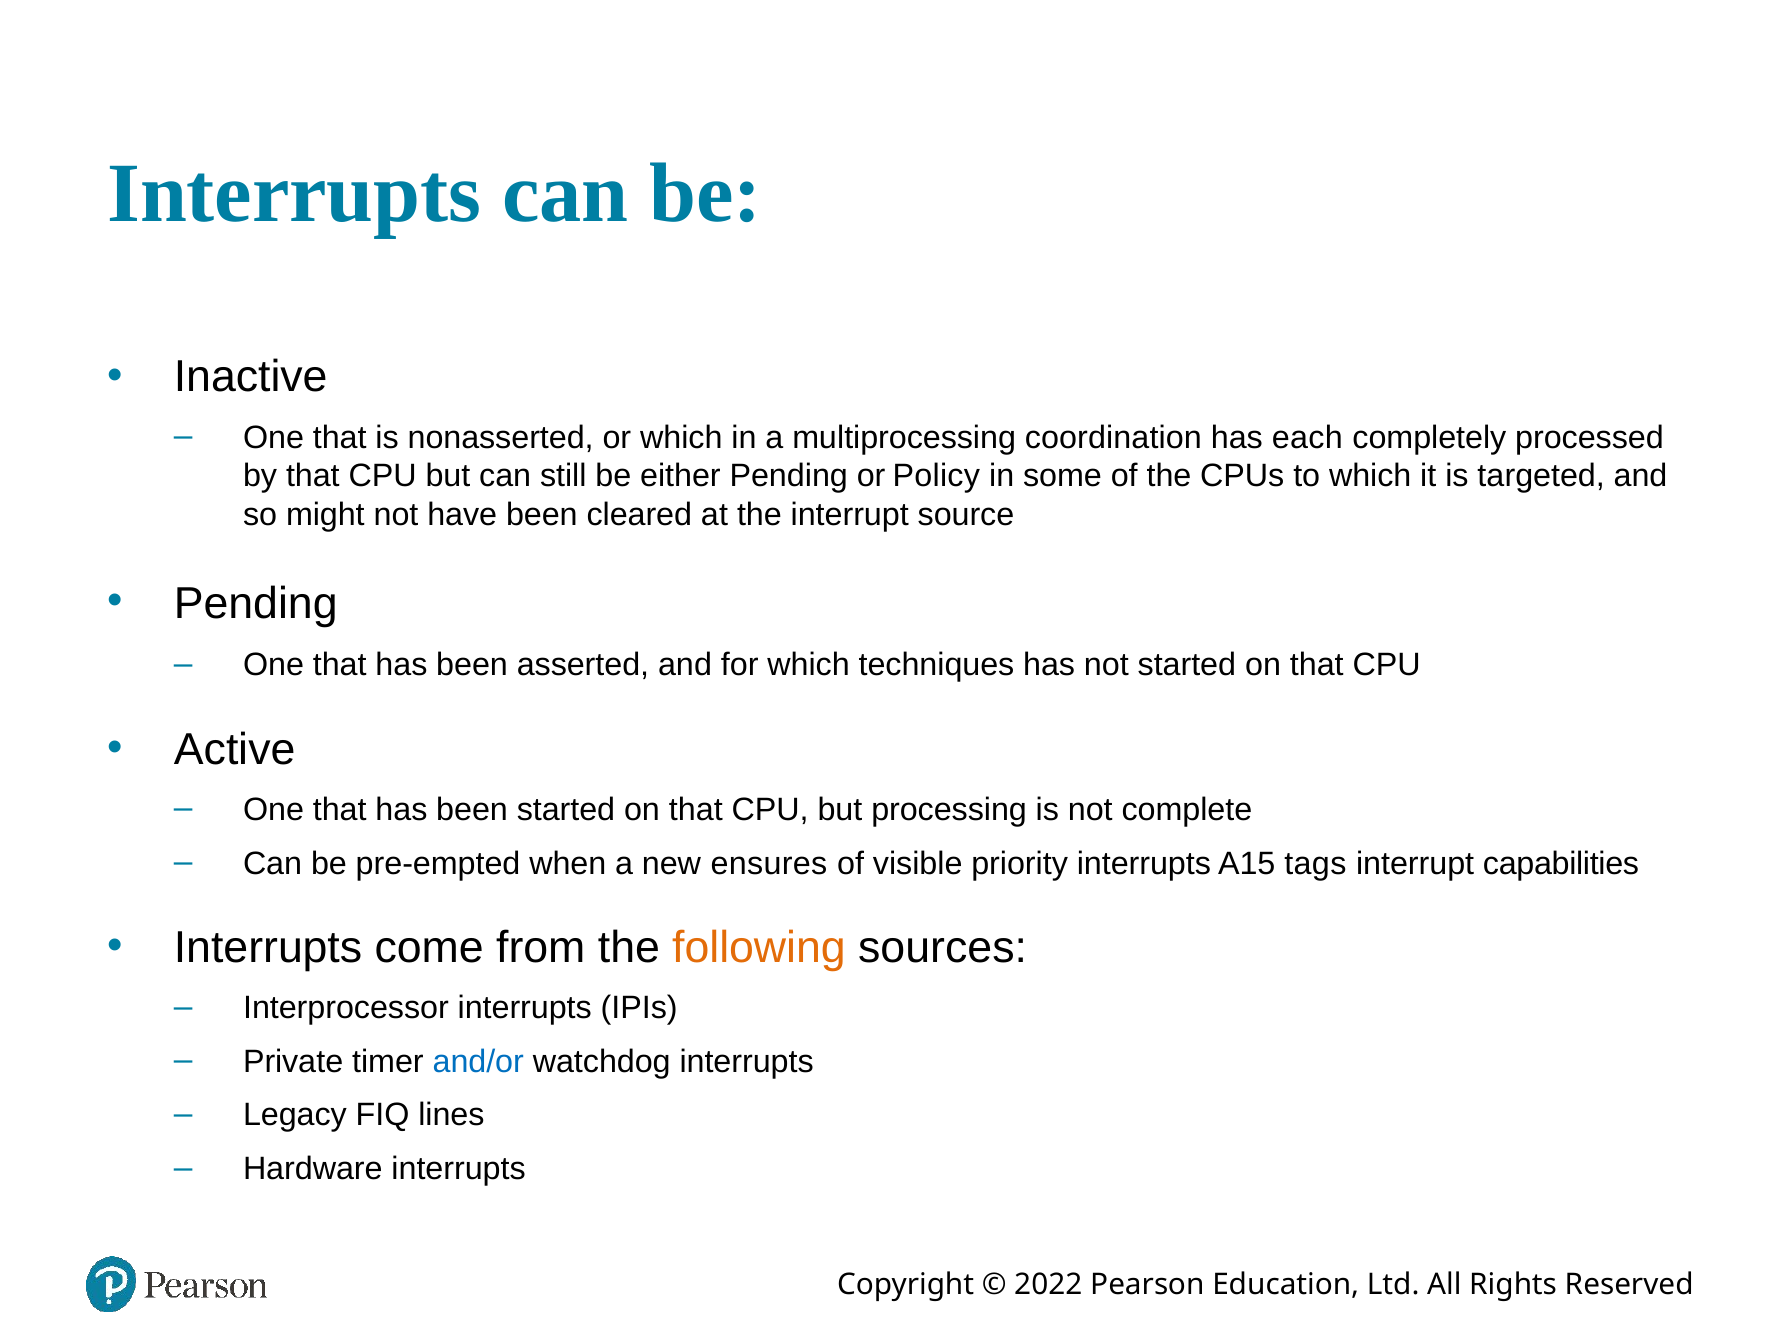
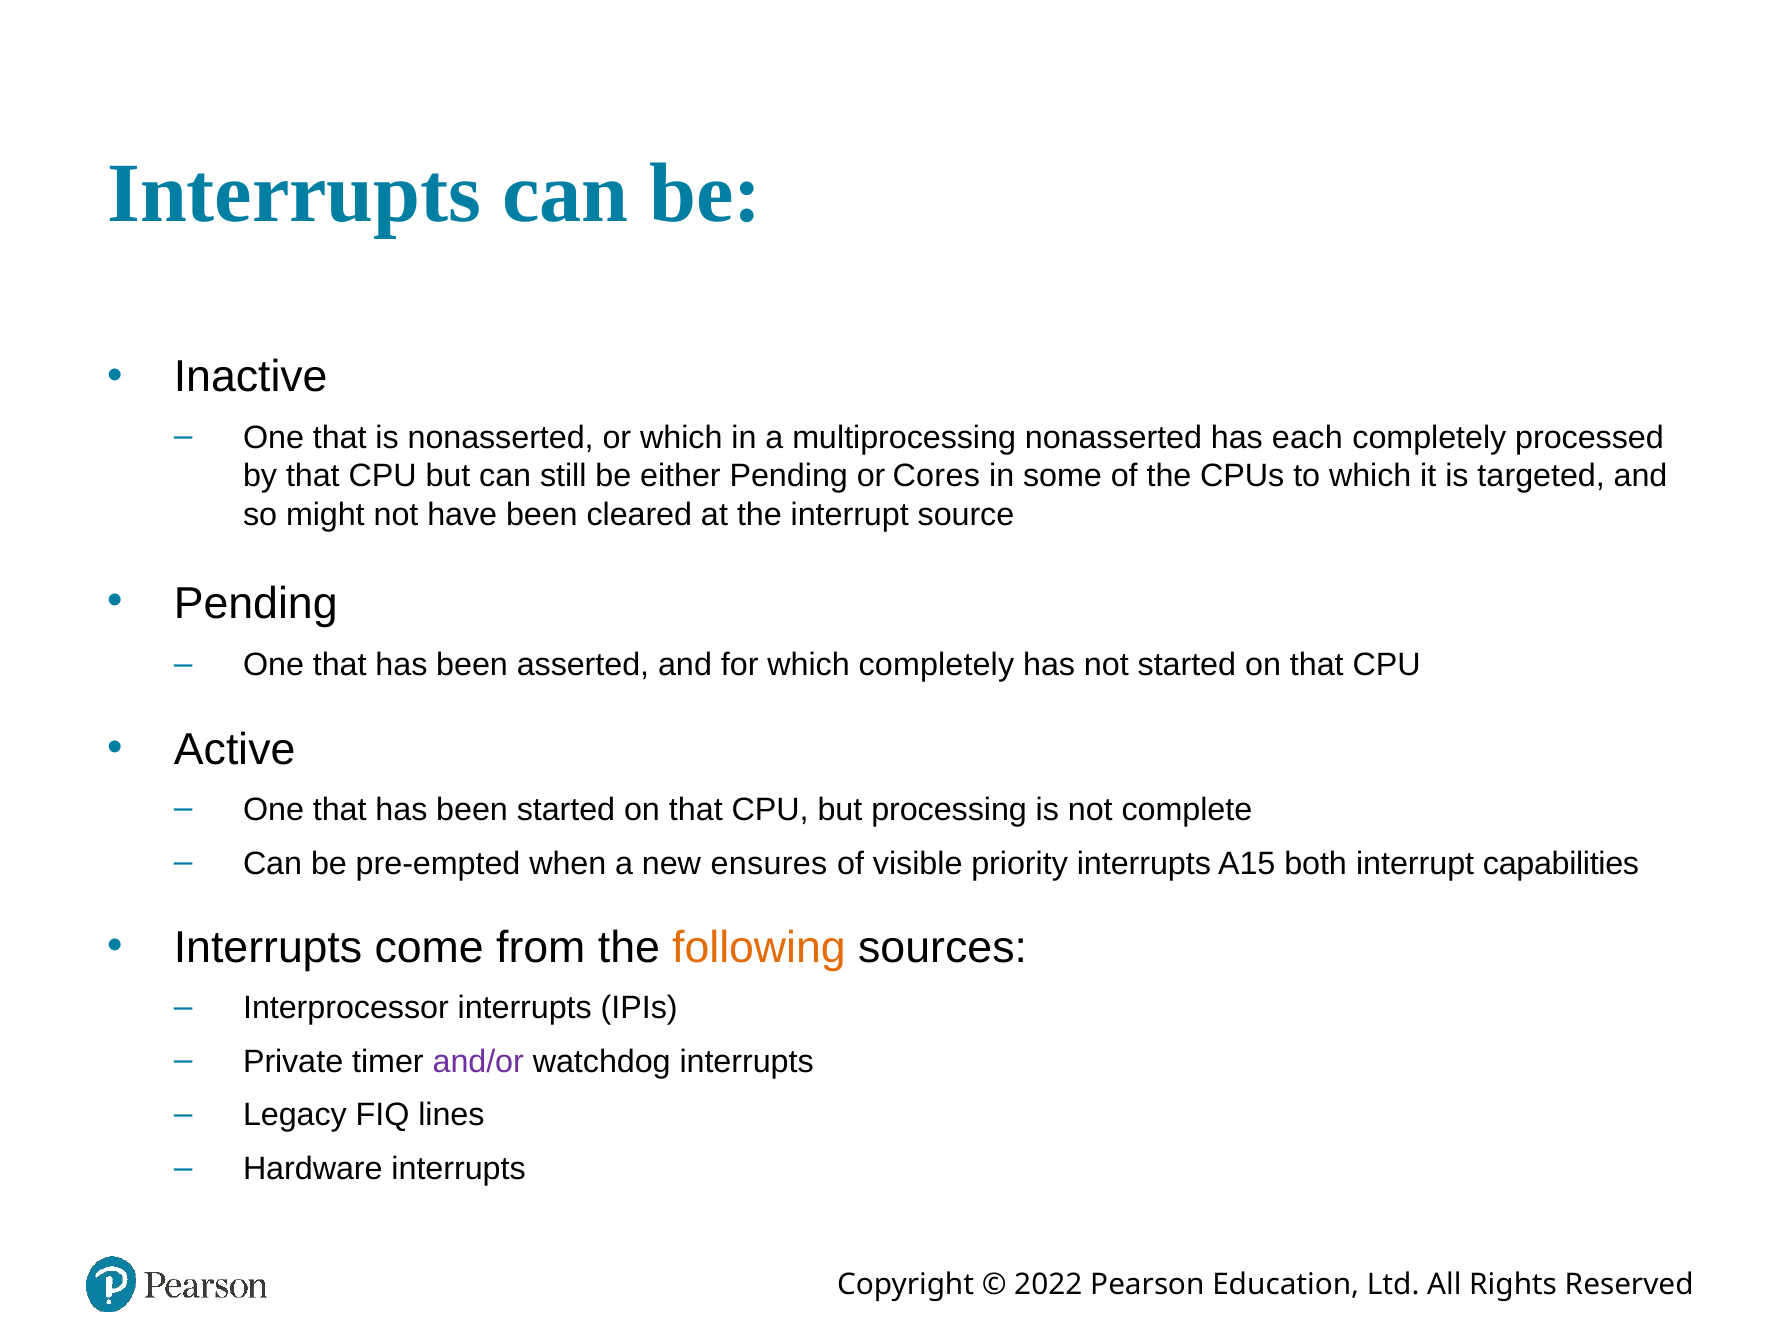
multiprocessing coordination: coordination -> nonasserted
Policy: Policy -> Cores
which techniques: techniques -> completely
tags: tags -> both
and/or colour: blue -> purple
